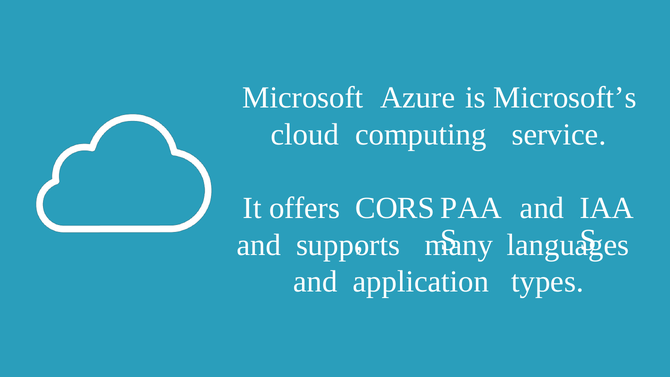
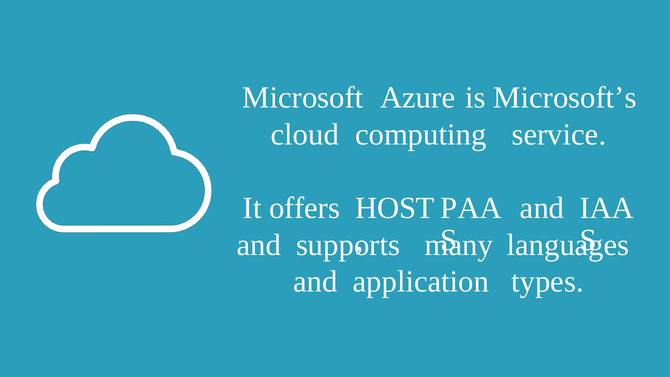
CORS: CORS -> HOST
